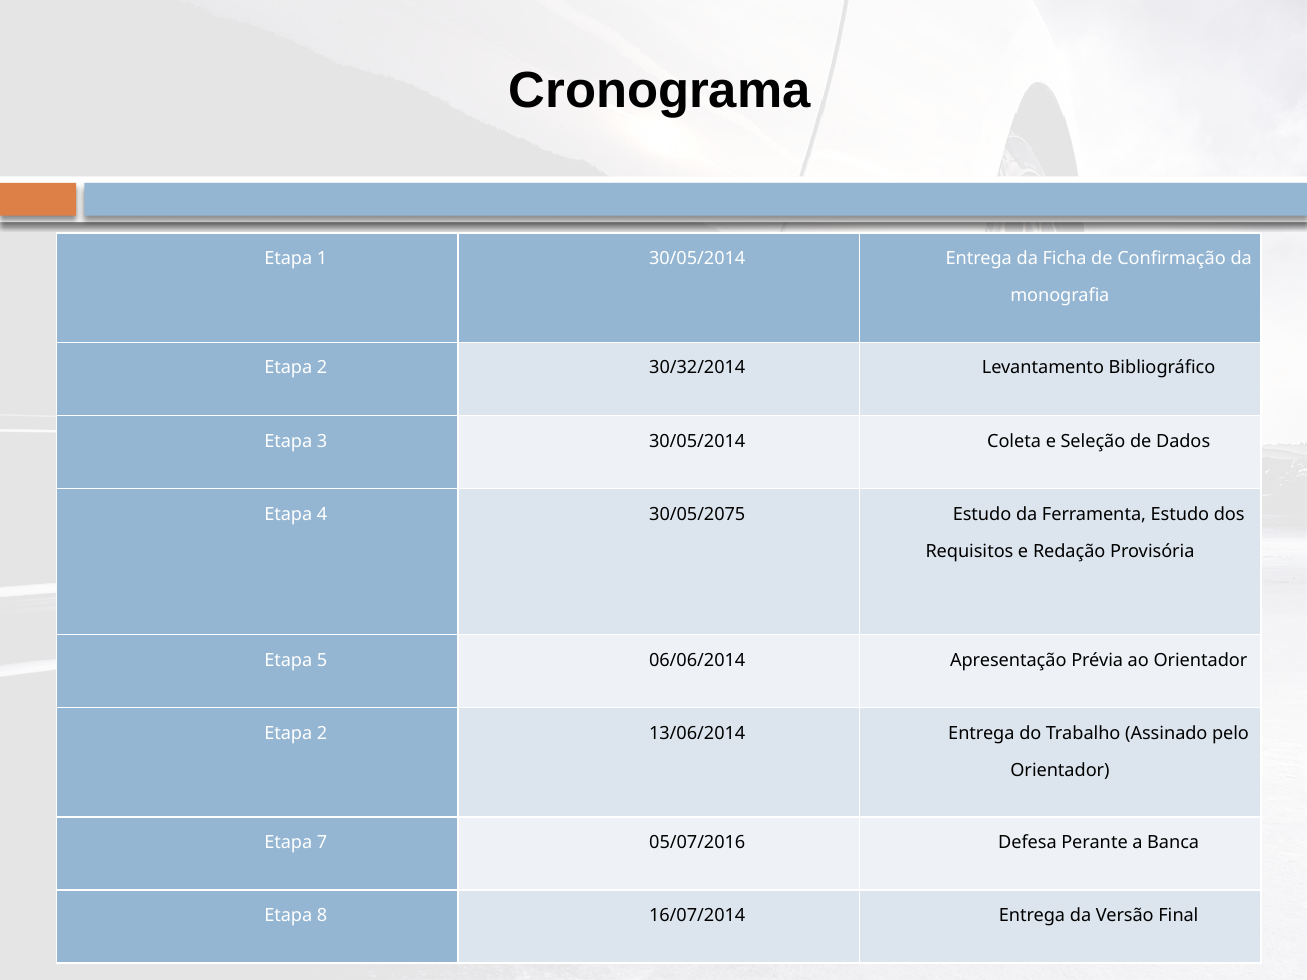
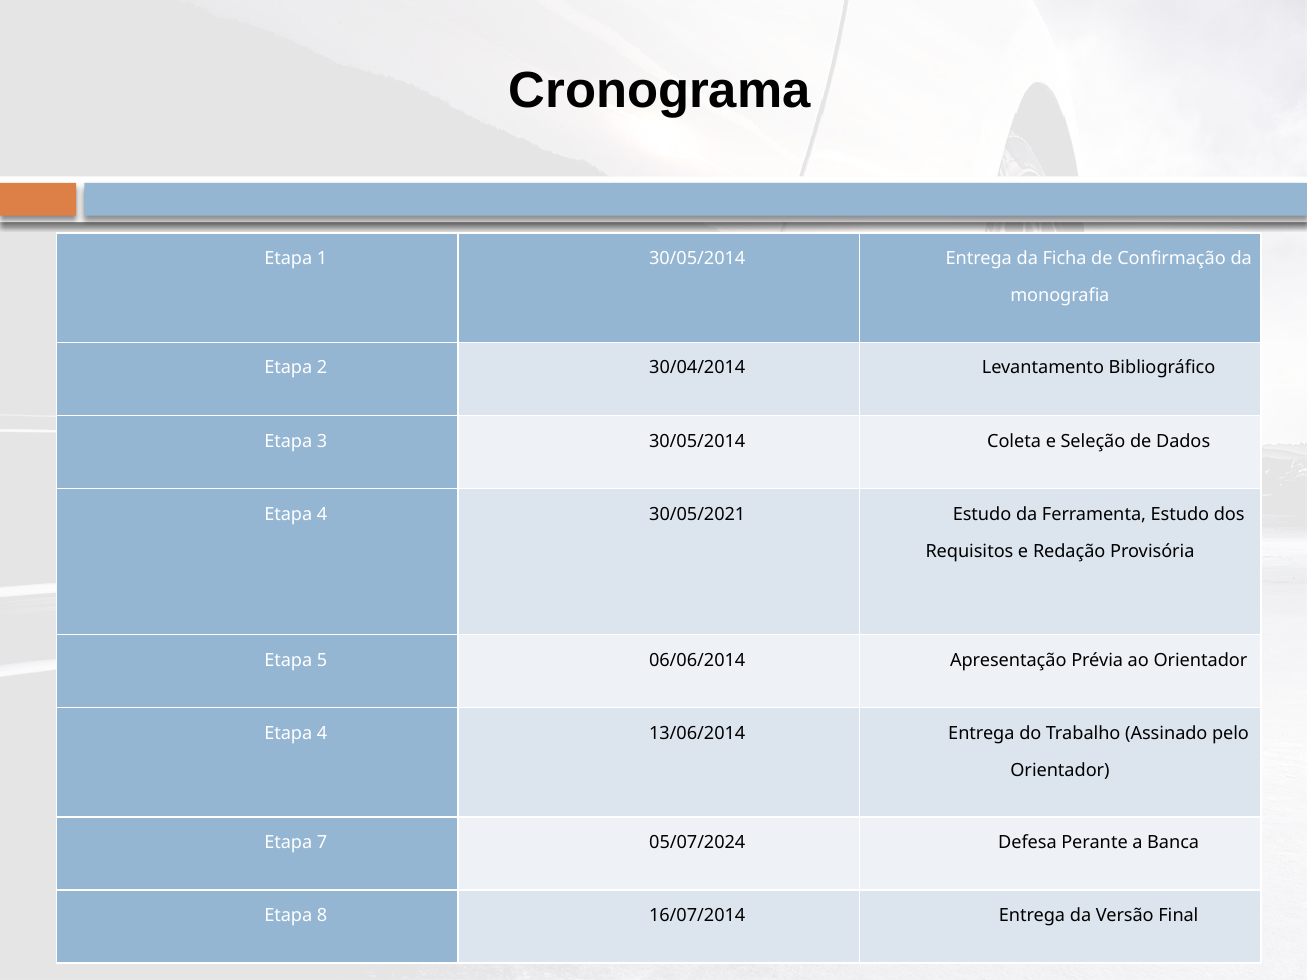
30/32/2014: 30/32/2014 -> 30/04/2014
30/05/2075: 30/05/2075 -> 30/05/2021
2 at (322, 733): 2 -> 4
05/07/2016: 05/07/2016 -> 05/07/2024
